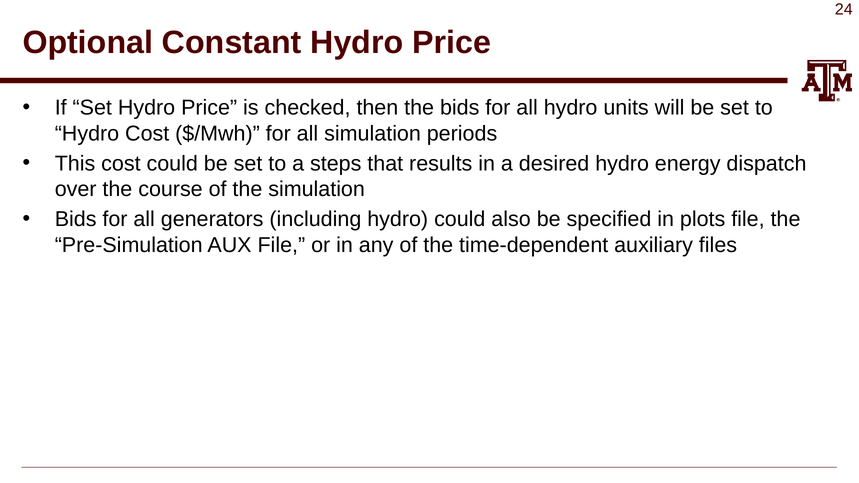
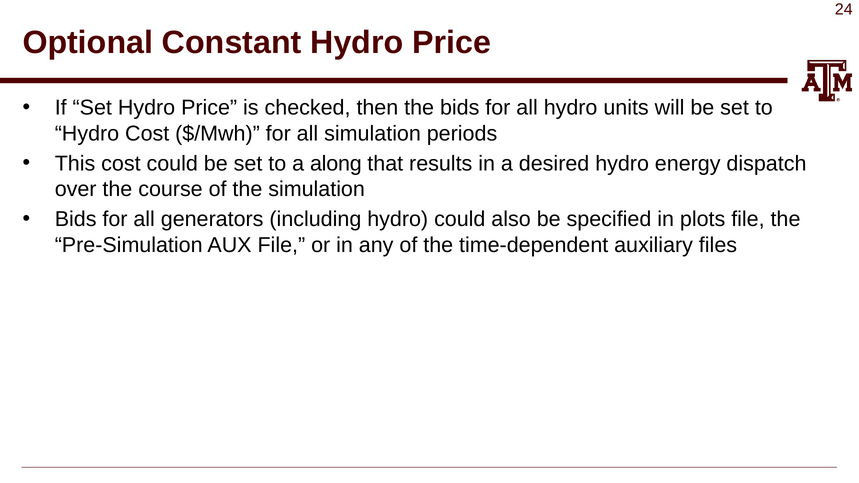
steps: steps -> along
